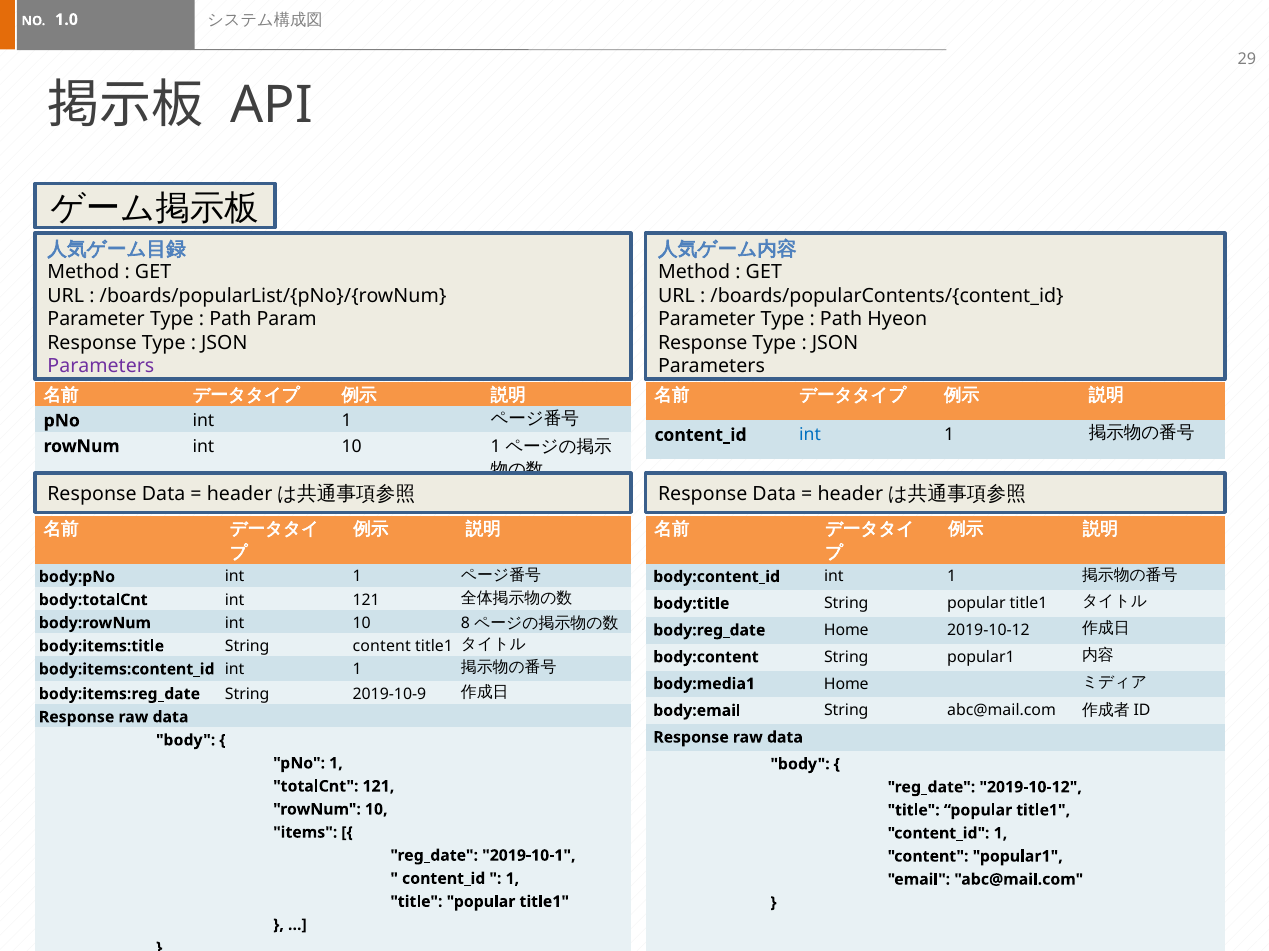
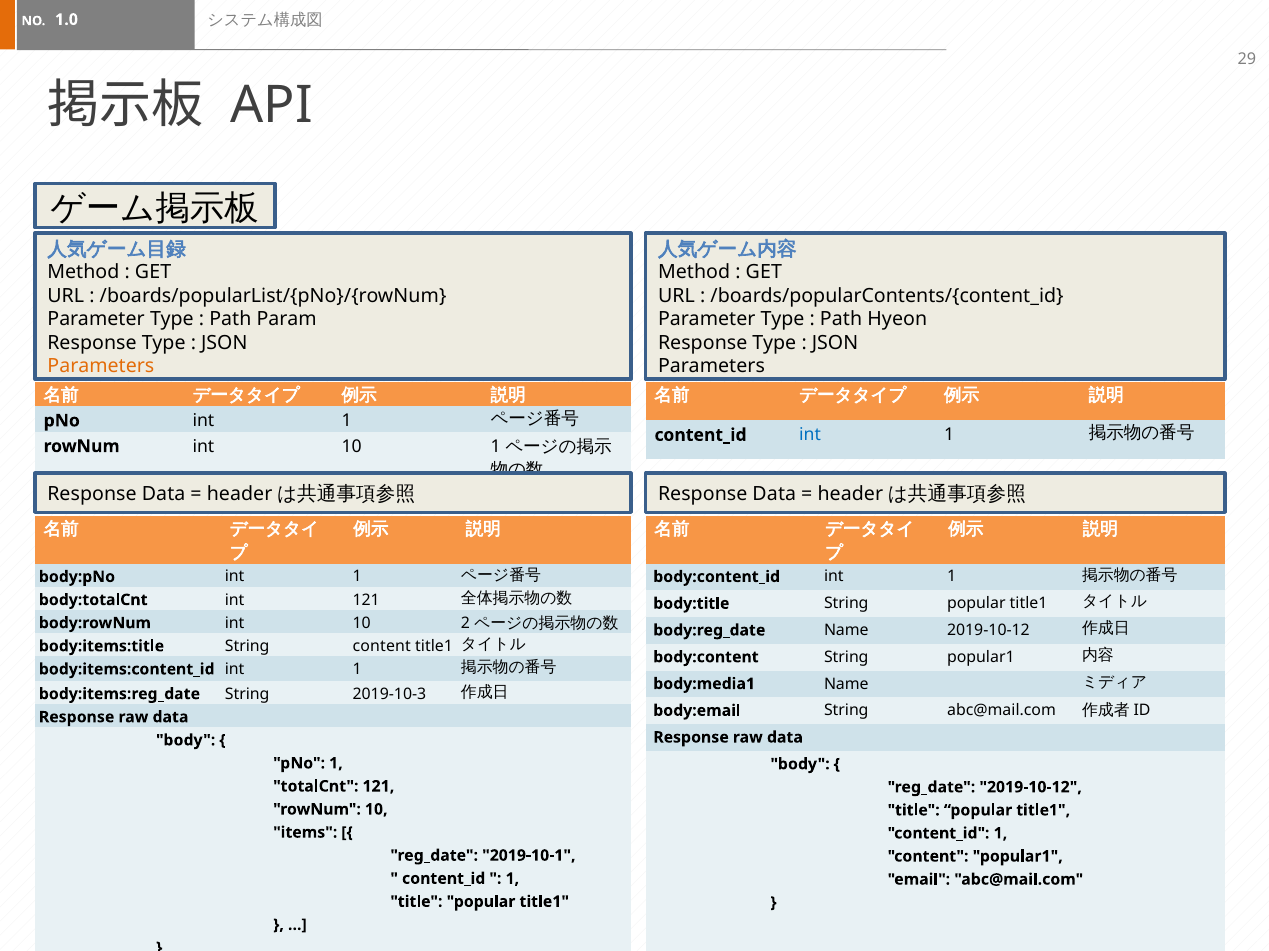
Parameters at (101, 366) colour: purple -> orange
8: 8 -> 2
Home at (846, 631): Home -> Name
body:media1 Home: Home -> Name
2019-10-9: 2019-10-9 -> 2019-10-3
